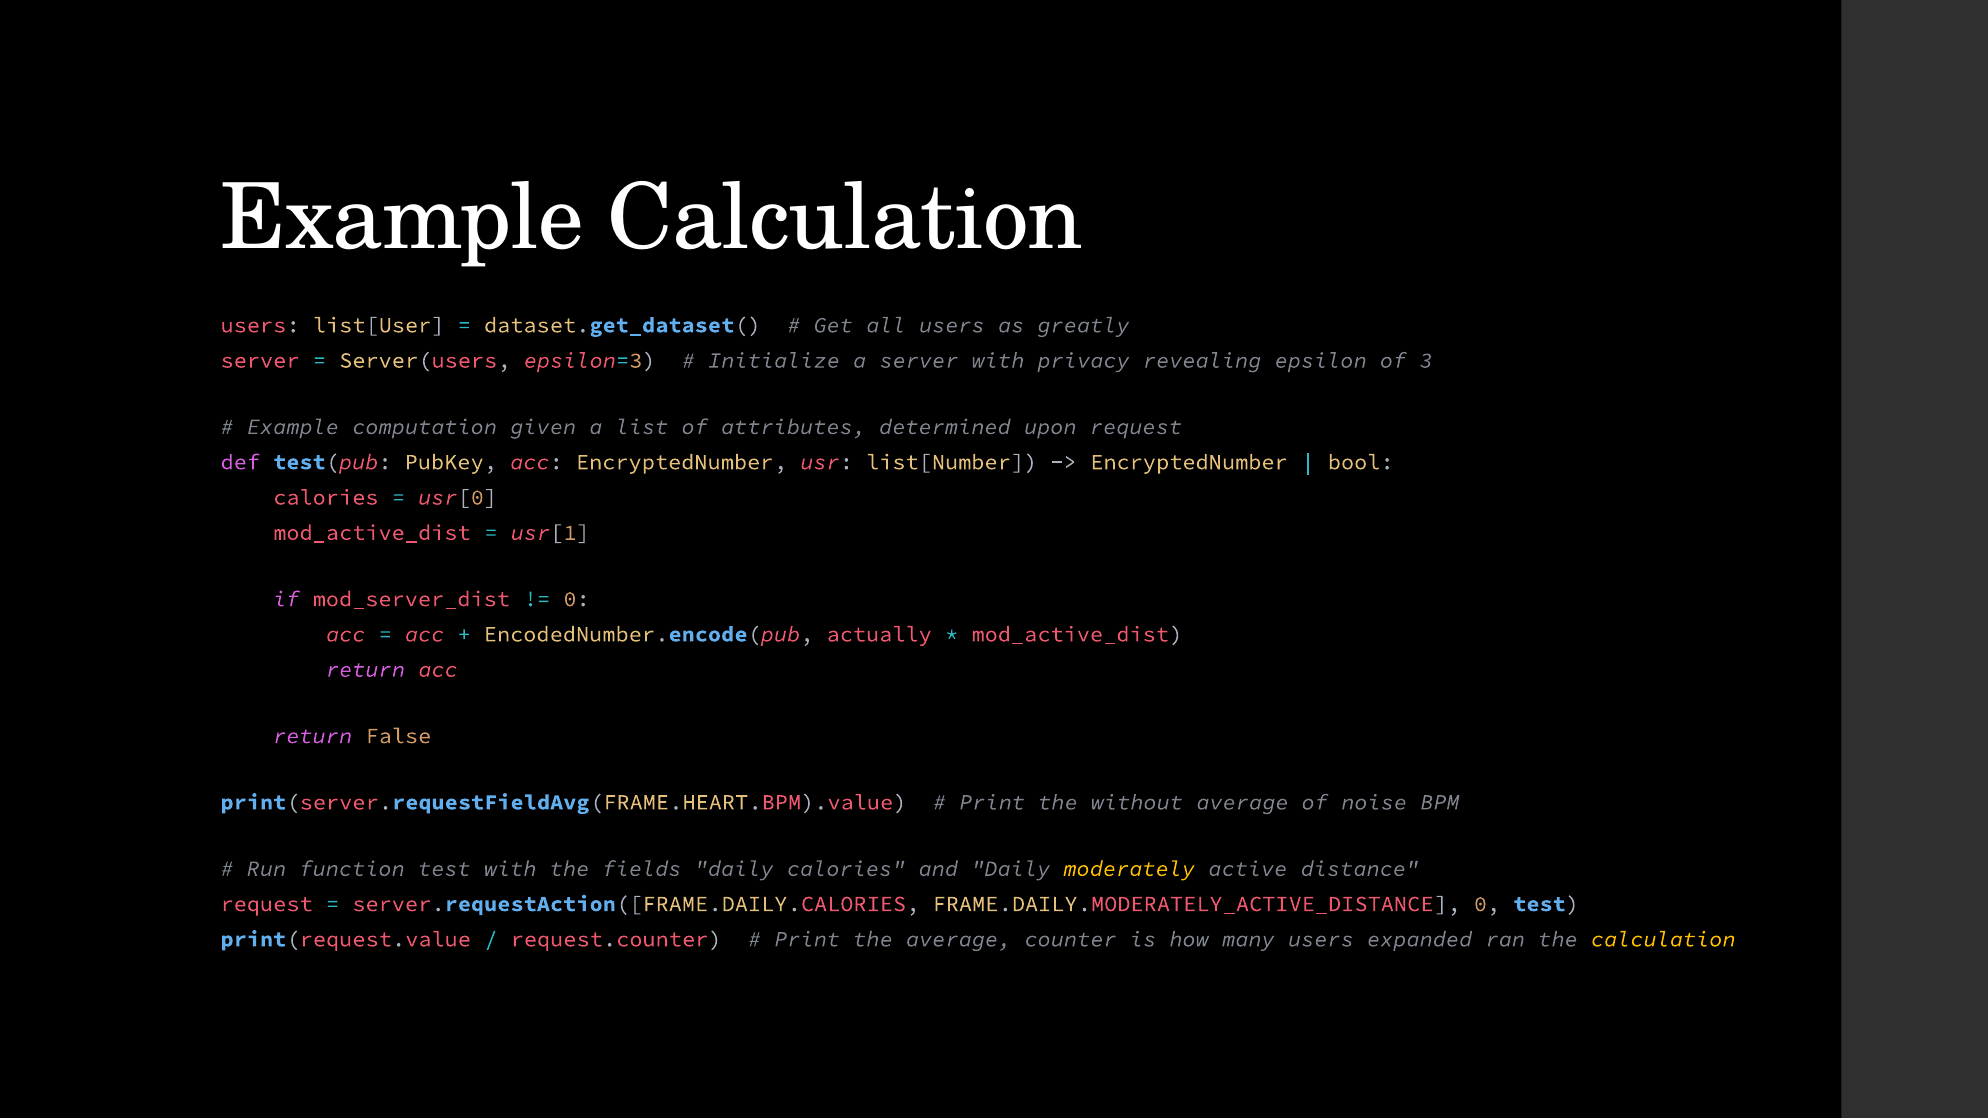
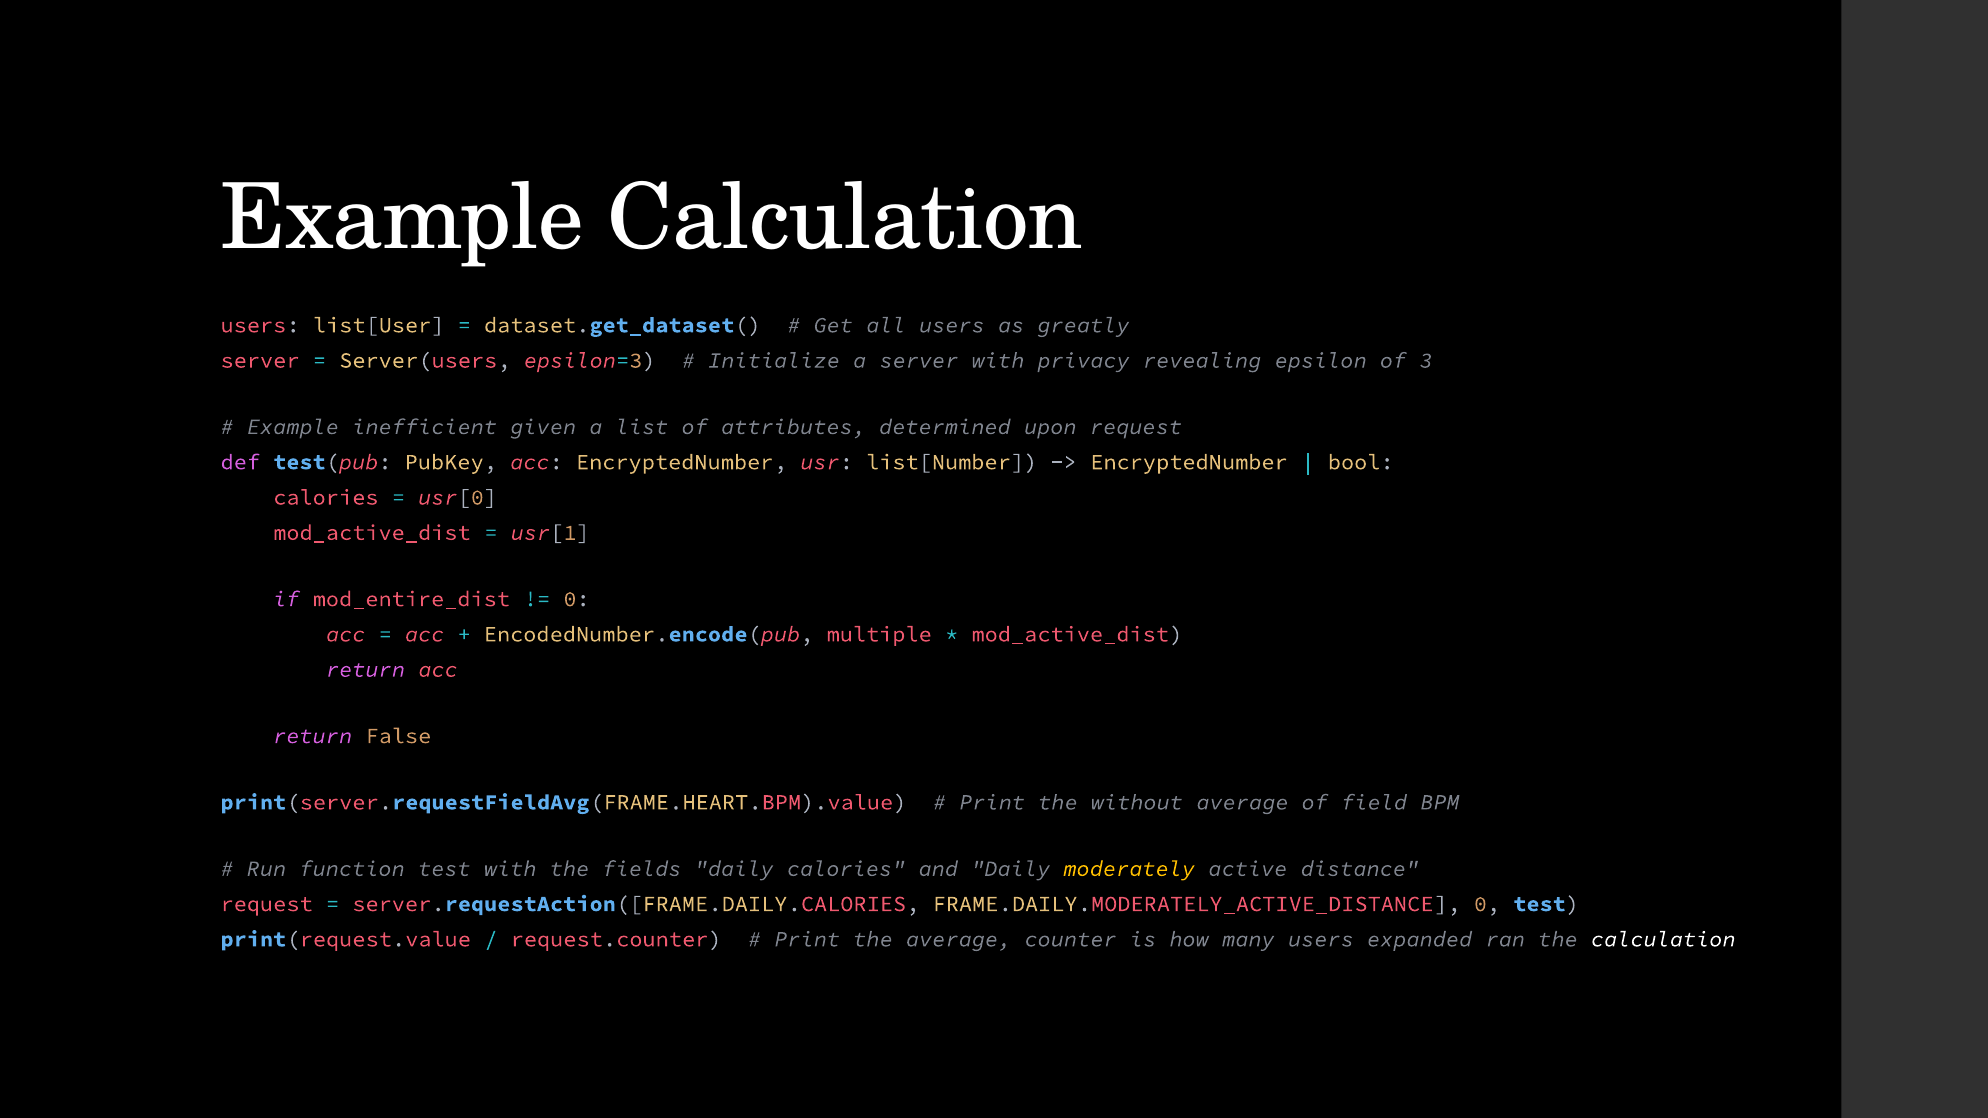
computation: computation -> inefficient
mod_server_dist: mod_server_dist -> mod_entire_dist
actually: actually -> multiple
noise: noise -> field
calculation at (1663, 939) colour: yellow -> white
